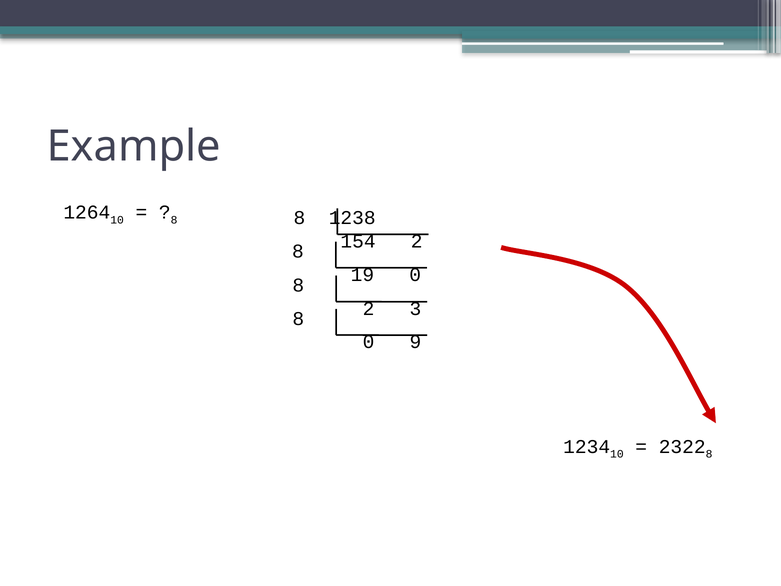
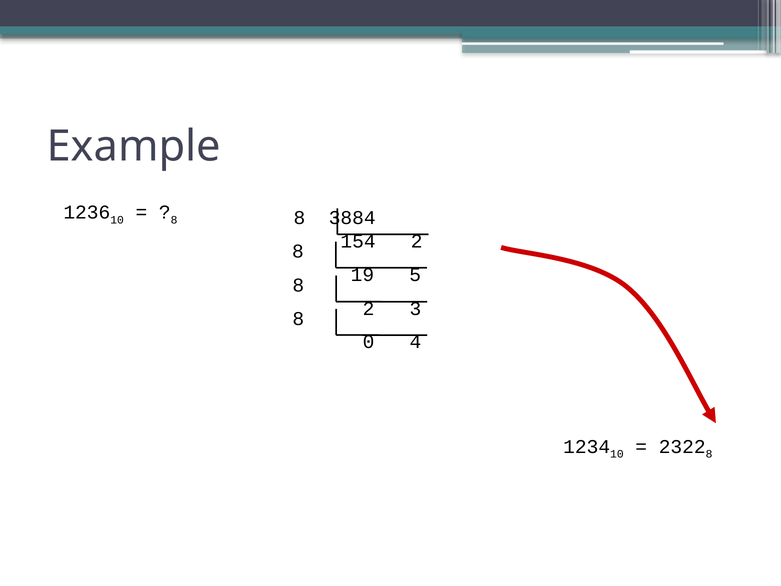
1264: 1264 -> 1236
1238: 1238 -> 3884
19 0: 0 -> 5
9: 9 -> 4
